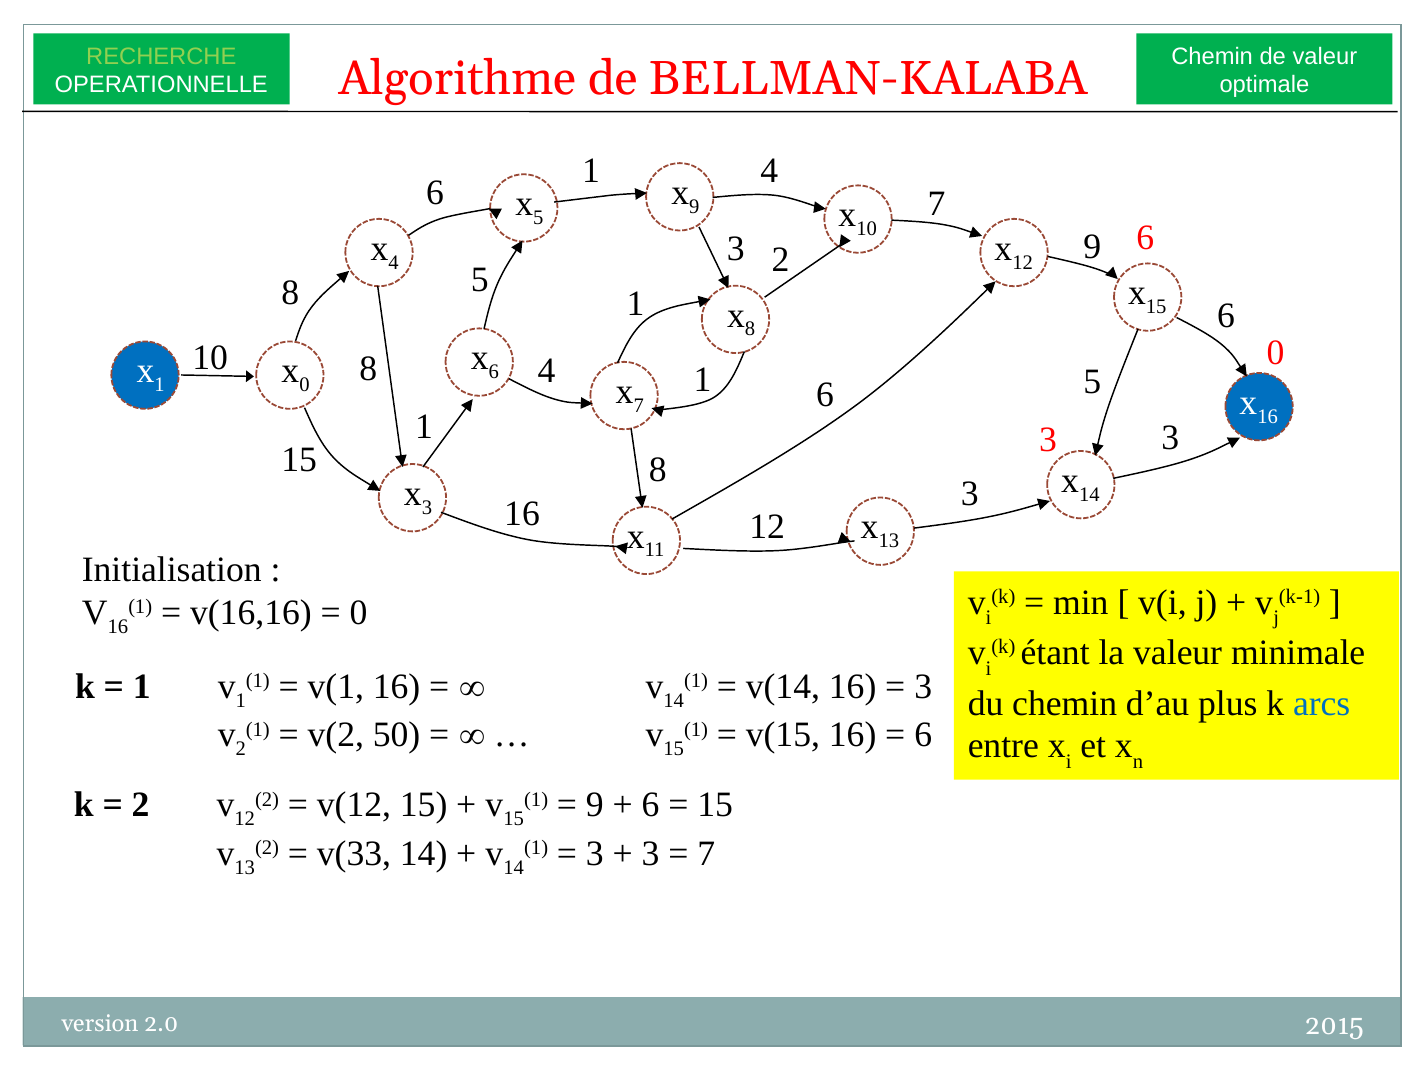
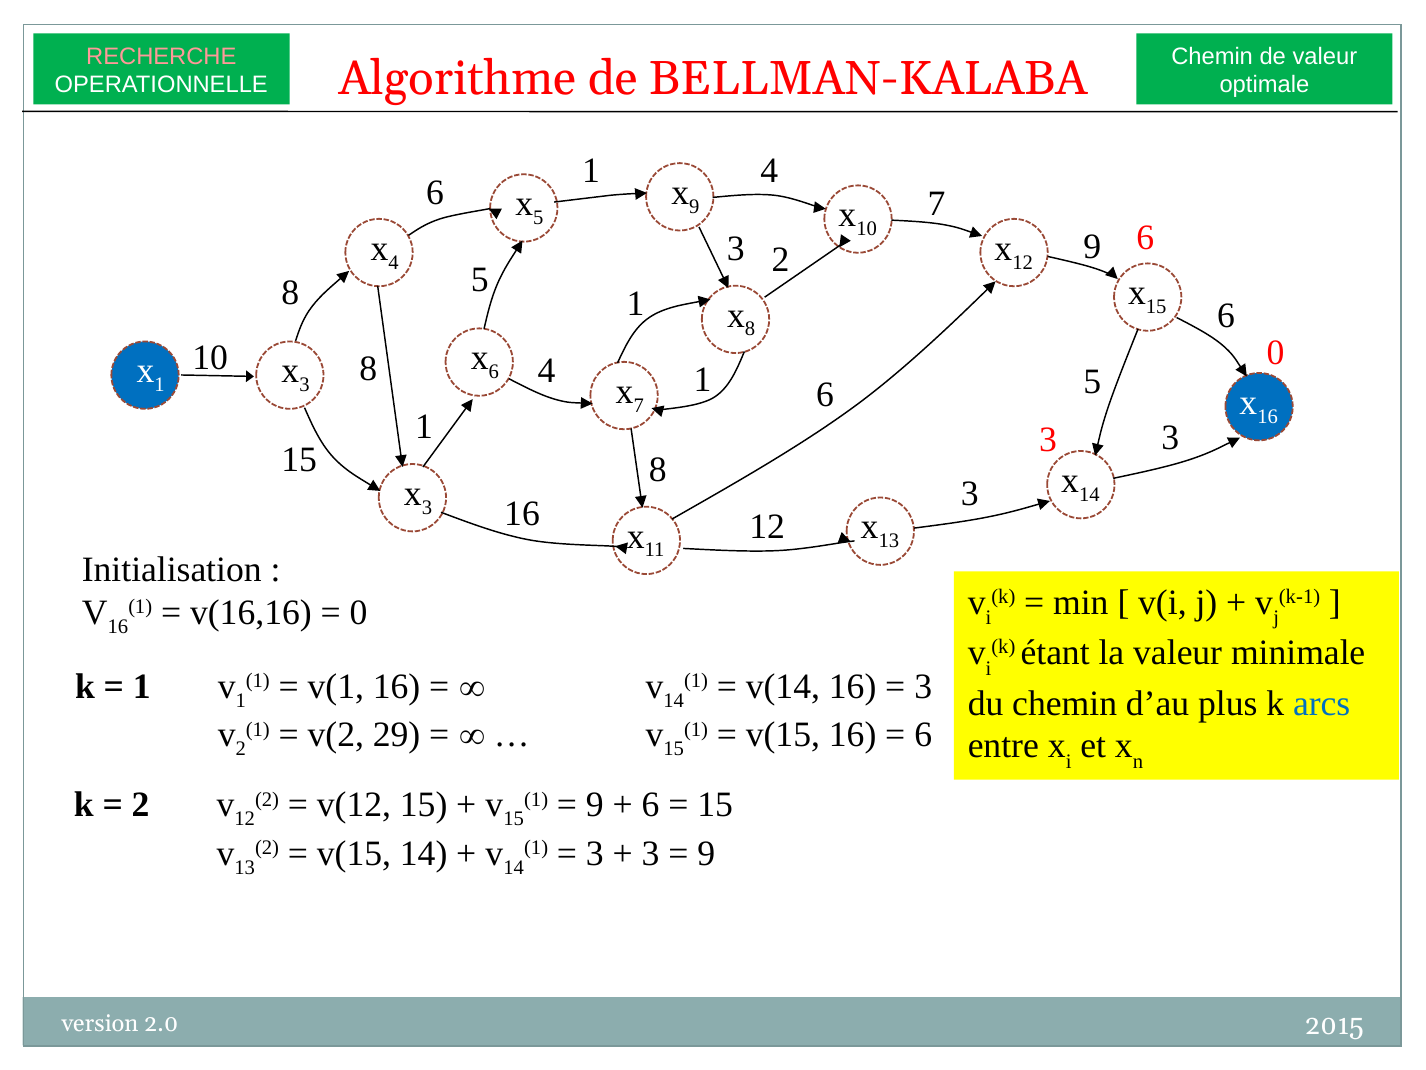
RECHERCHE colour: light green -> pink
0 at (304, 385): 0 -> 3
50: 50 -> 29
v(33 at (354, 853): v(33 -> v(15
7 at (706, 853): 7 -> 9
